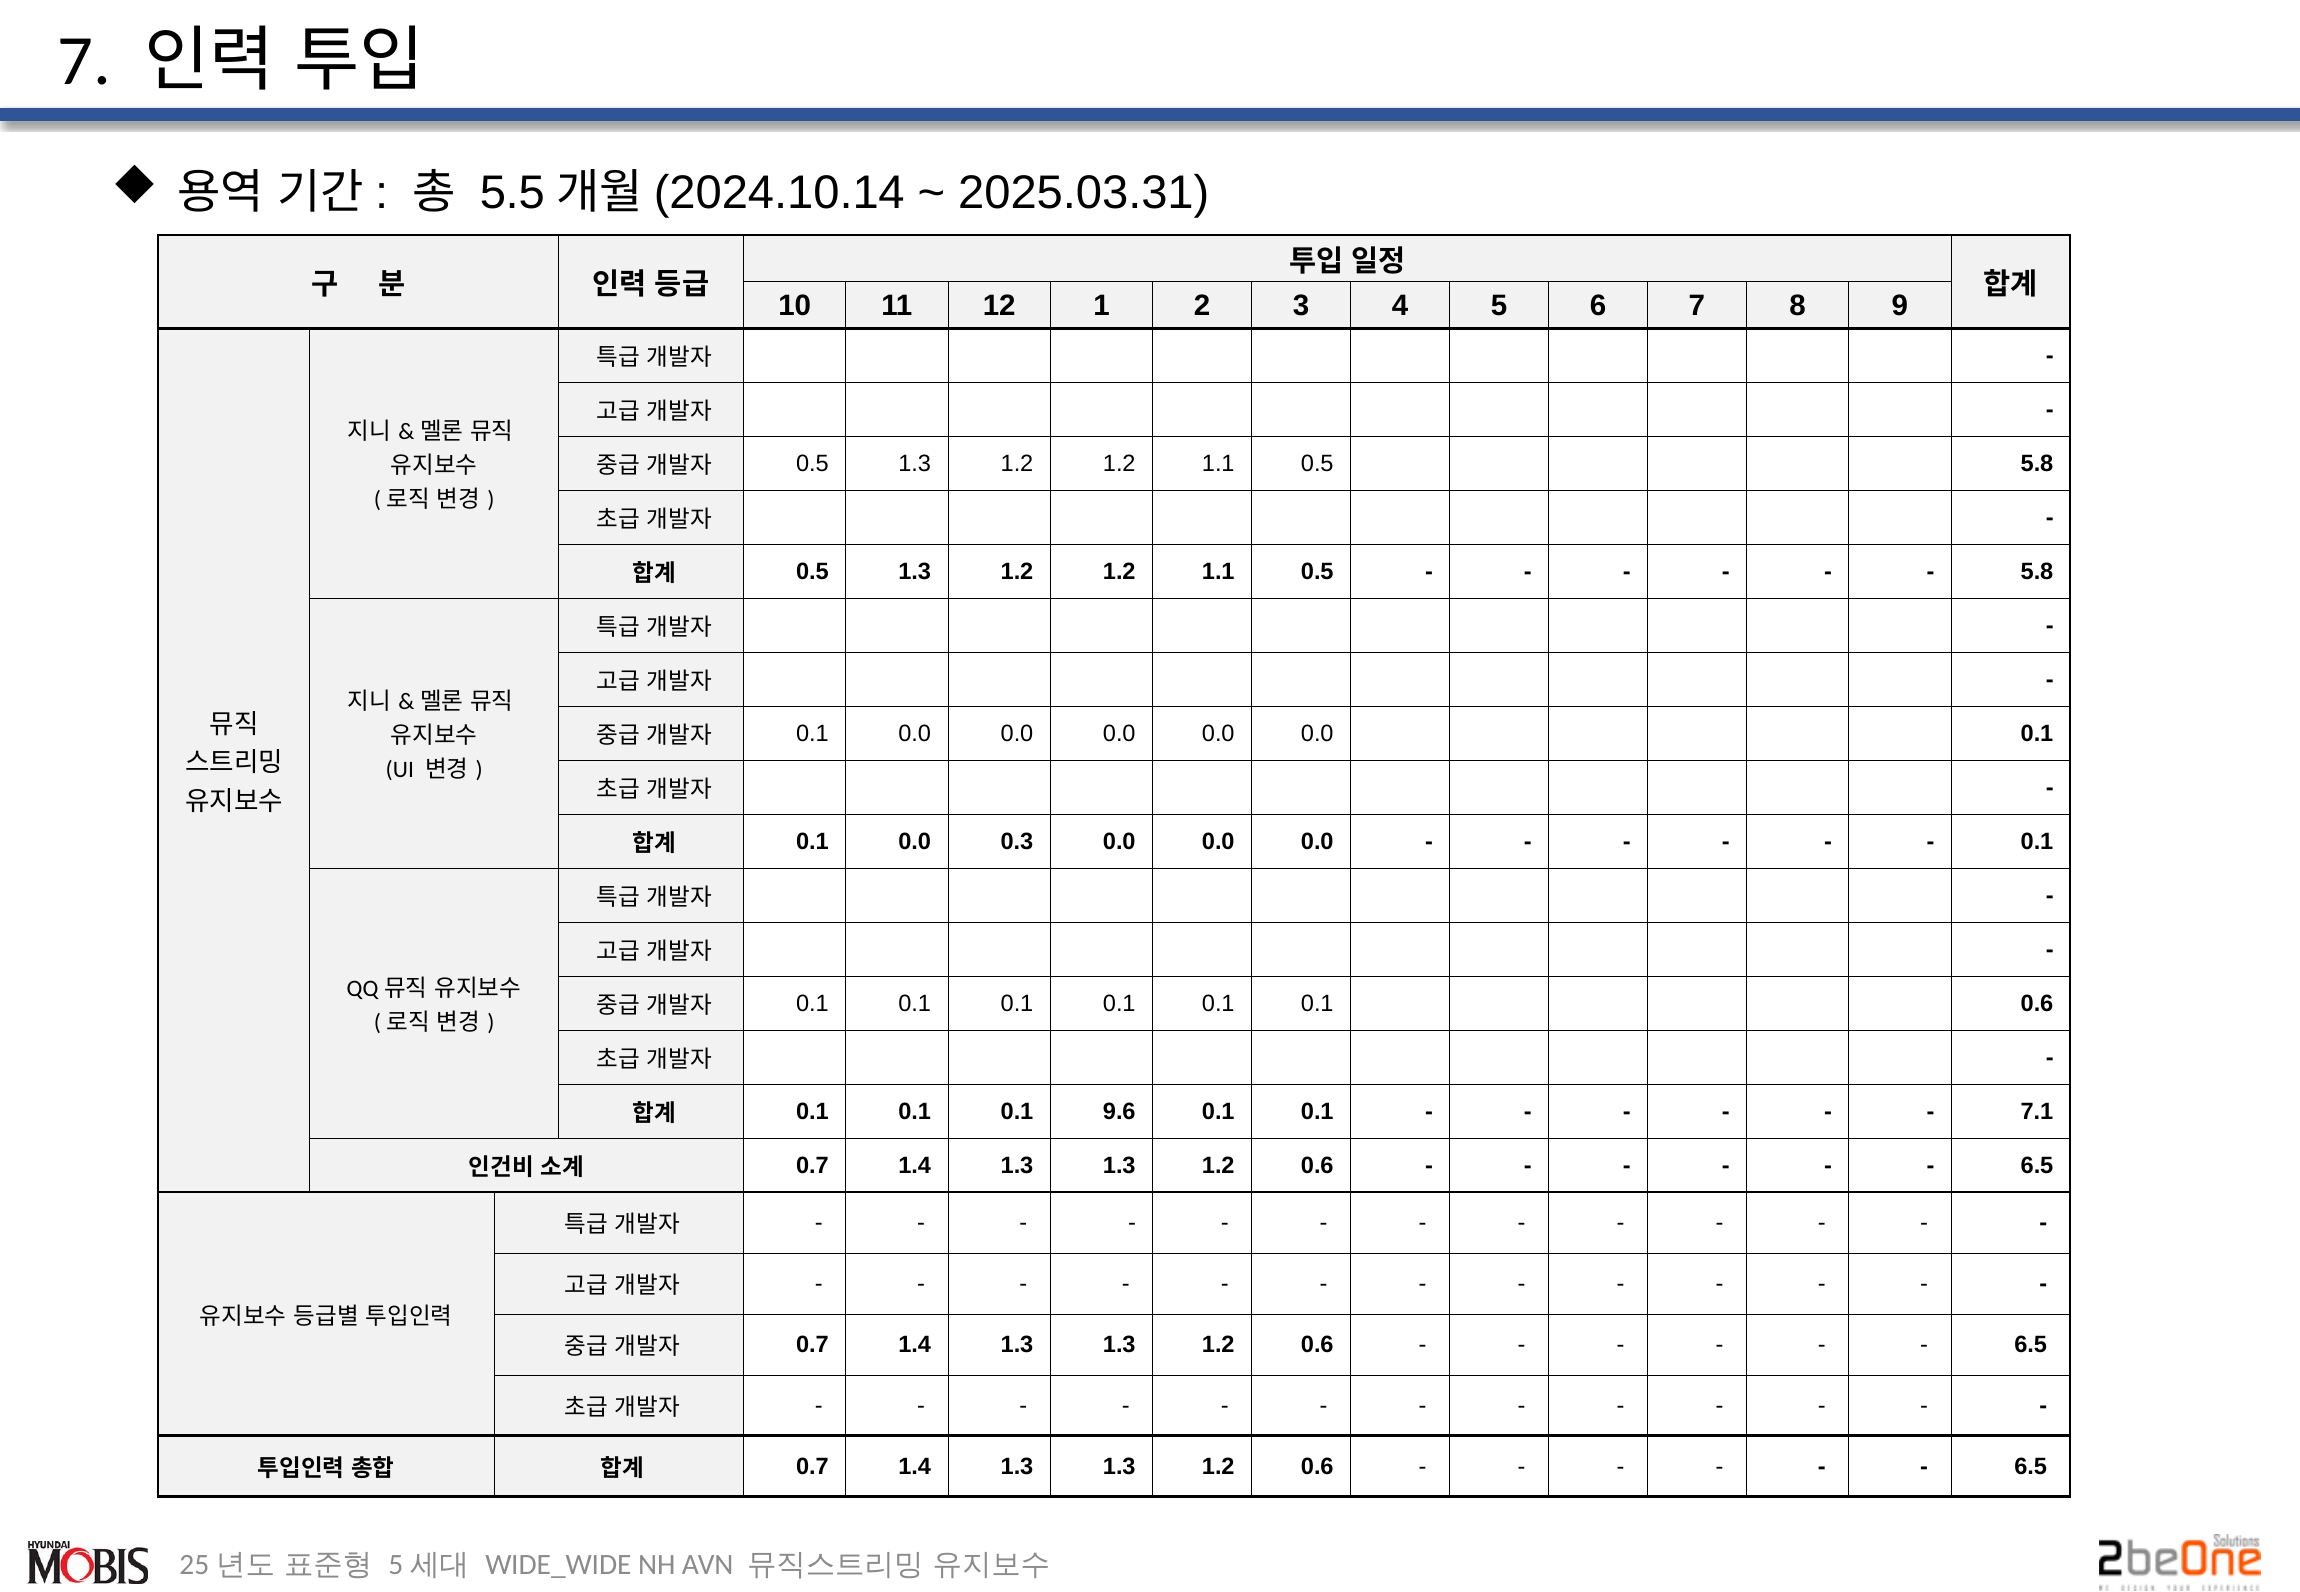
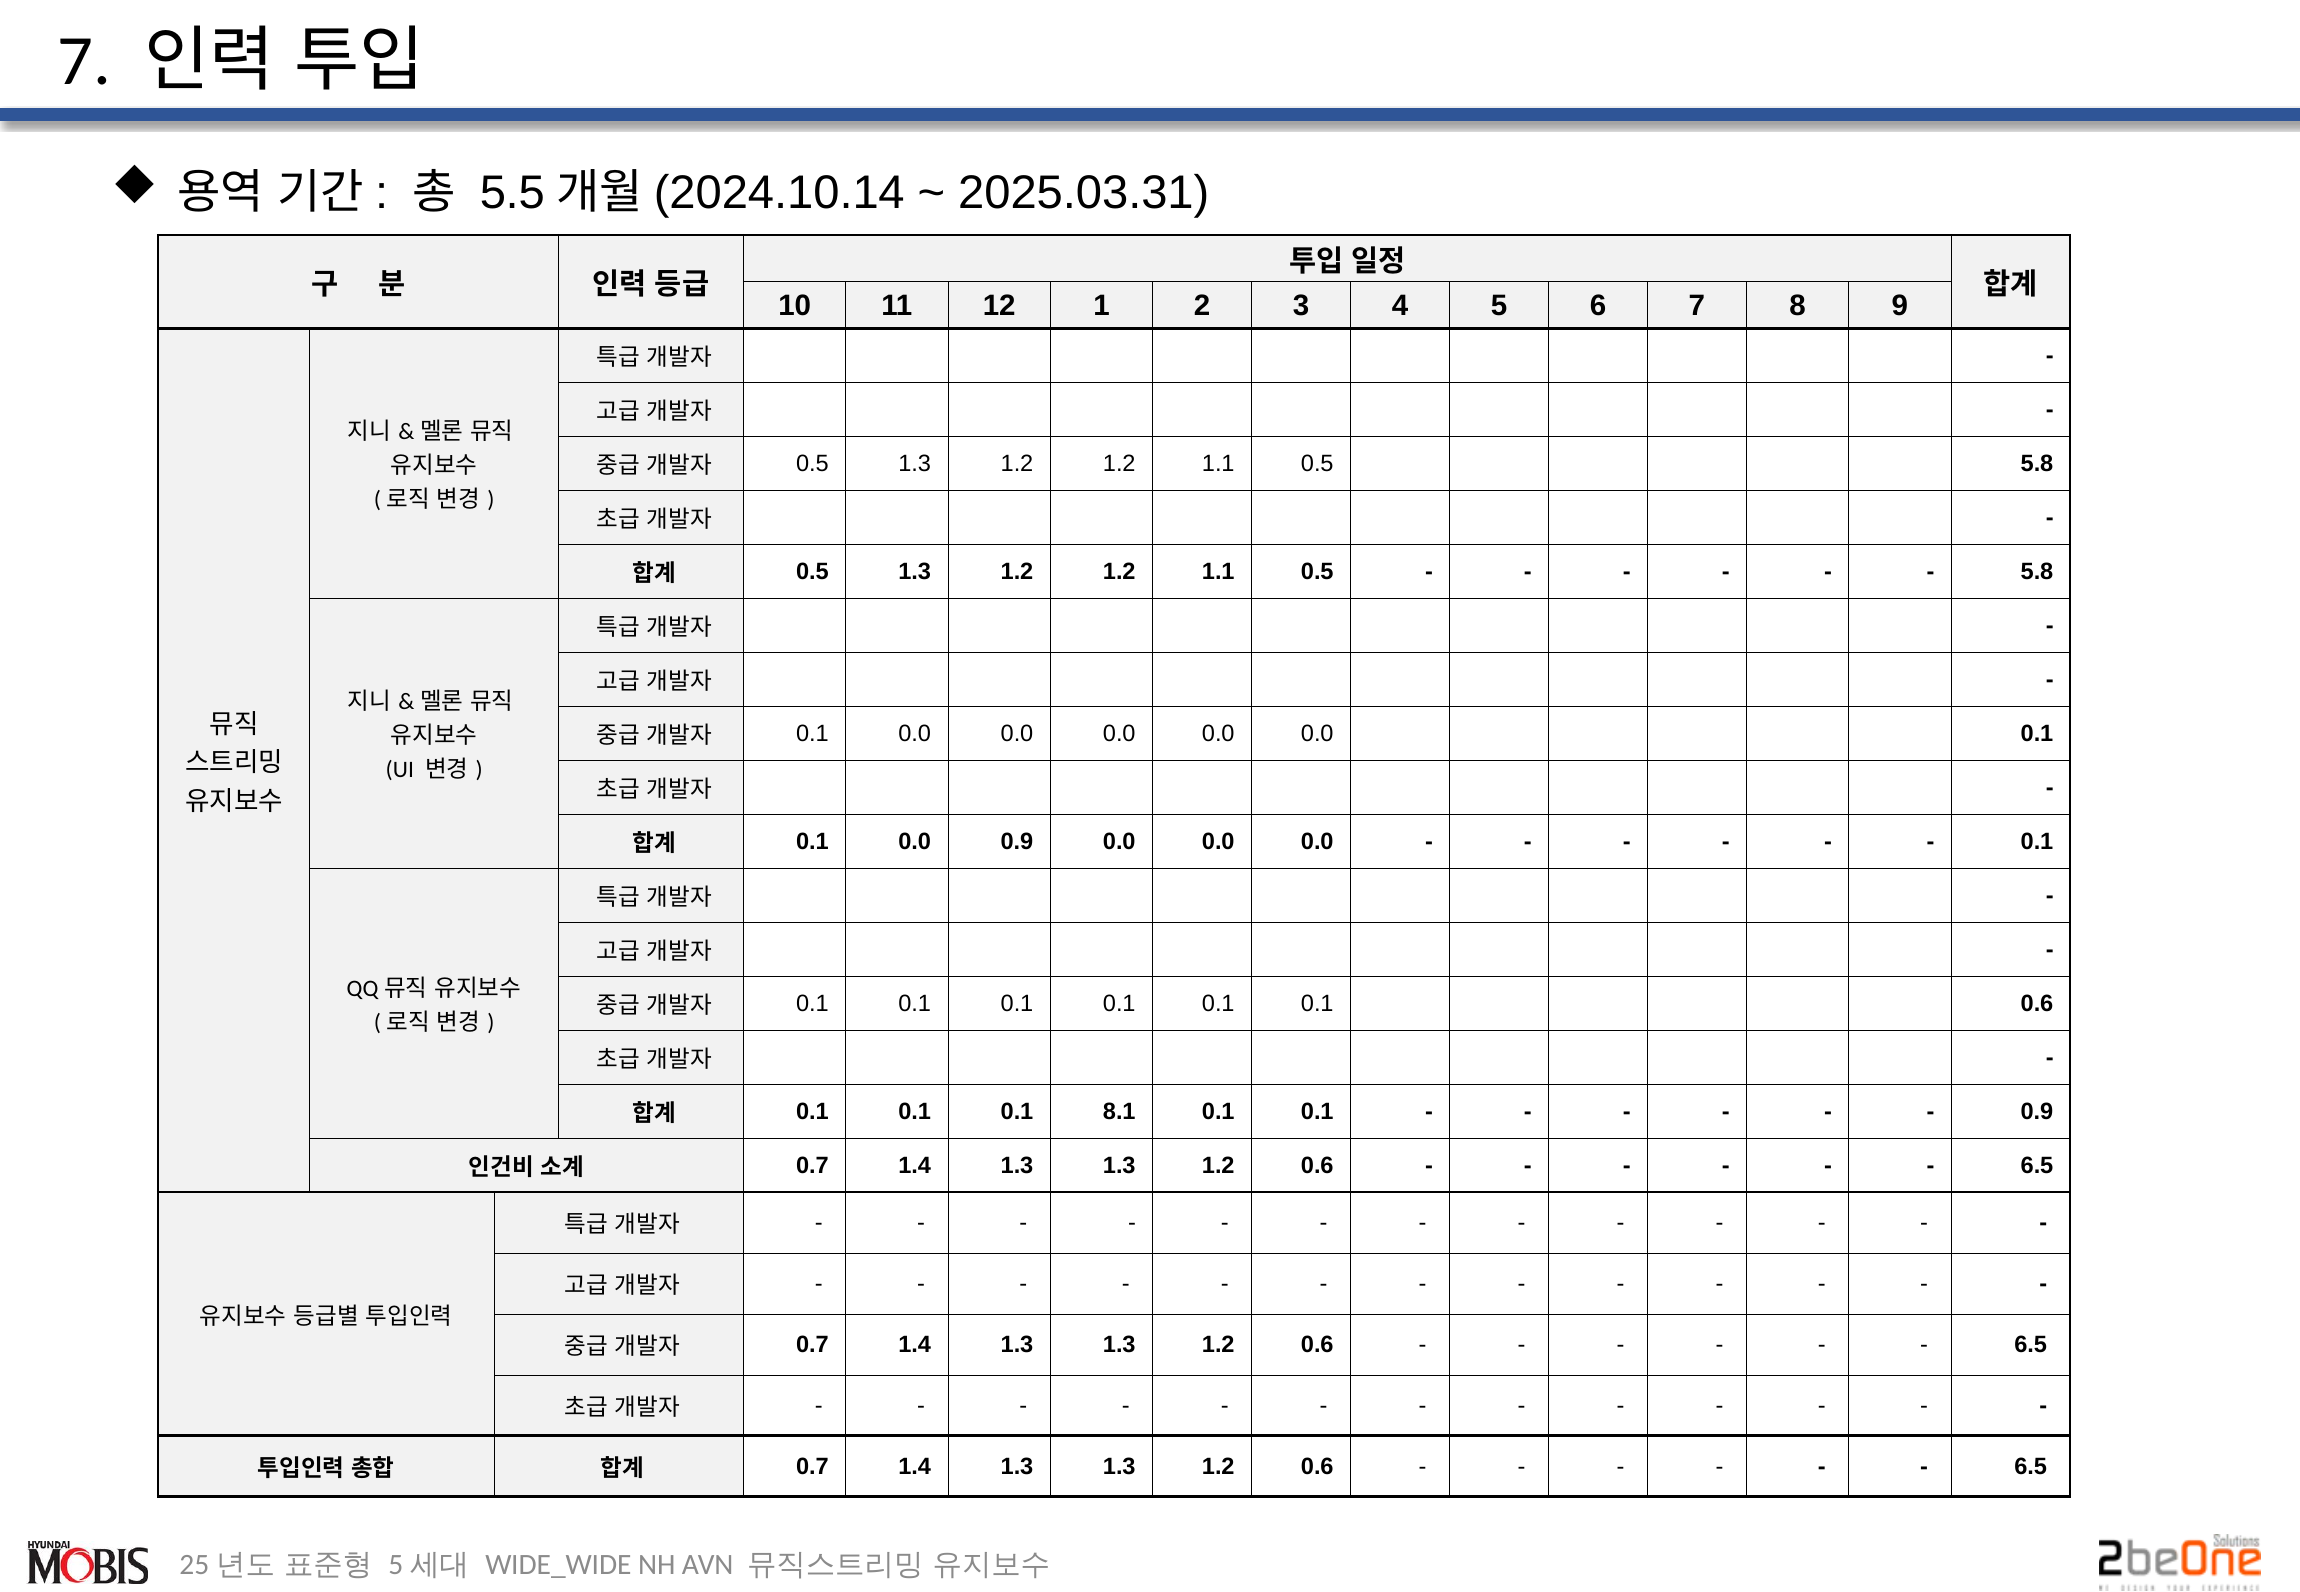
0.0 0.3: 0.3 -> 0.9
9.6: 9.6 -> 8.1
7.1 at (2037, 1112): 7.1 -> 0.9
